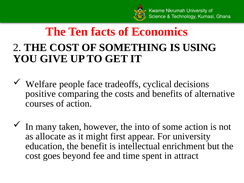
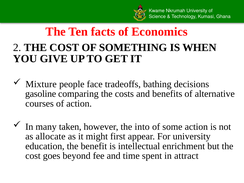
USING: USING -> WHEN
Welfare: Welfare -> Mixture
cyclical: cyclical -> bathing
positive: positive -> gasoline
